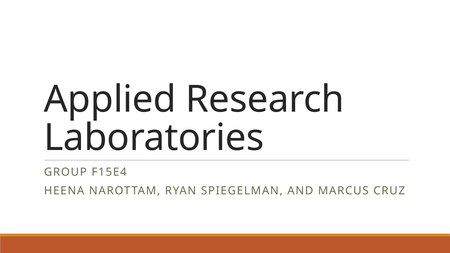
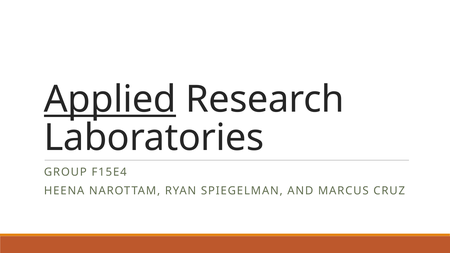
Applied underline: none -> present
